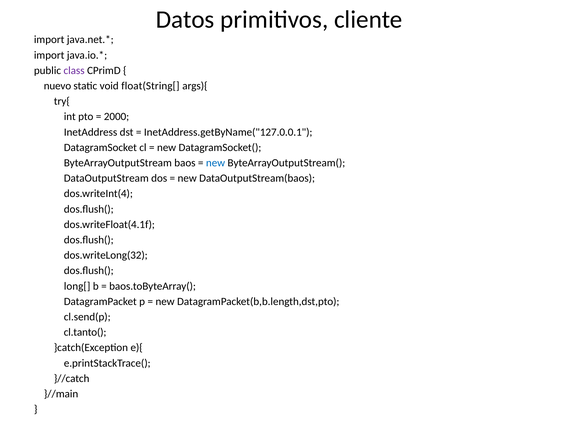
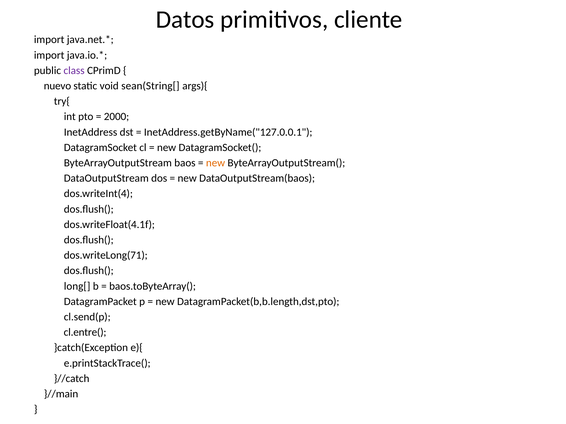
float(String[: float(String[ -> sean(String[
new at (216, 163) colour: blue -> orange
dos.writeLong(32: dos.writeLong(32 -> dos.writeLong(71
cl.tanto(: cl.tanto( -> cl.entre(
